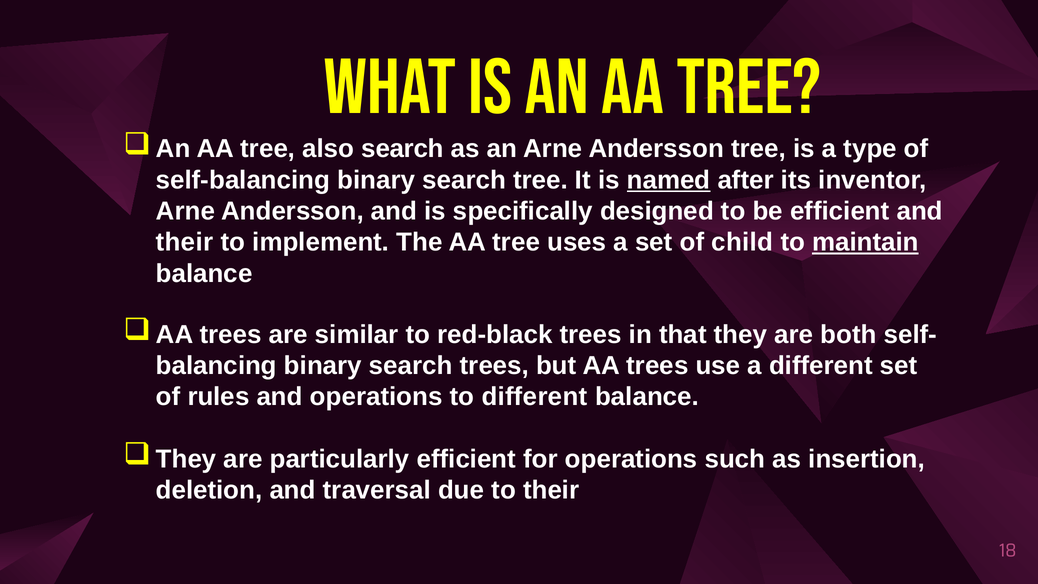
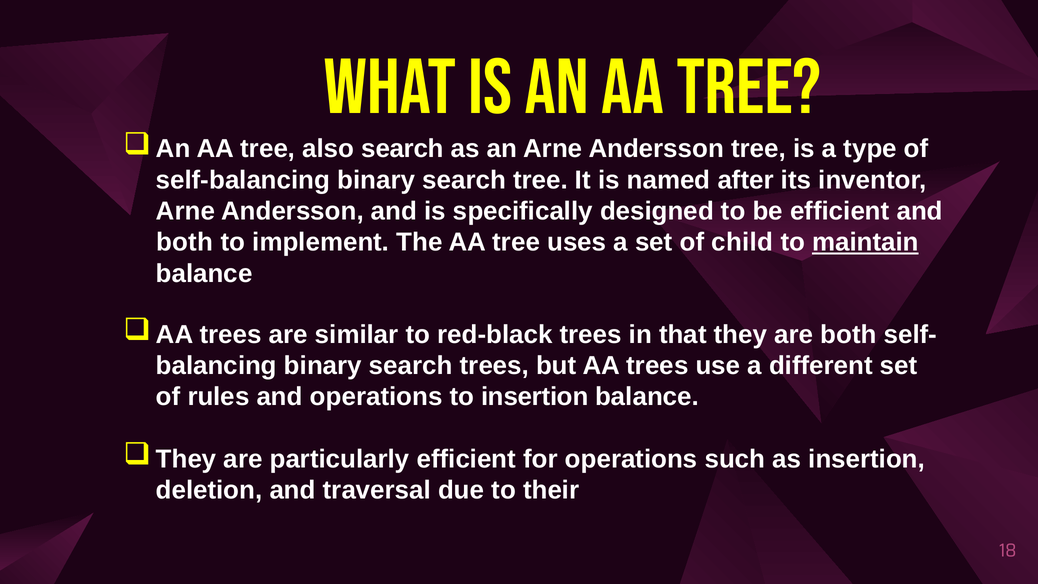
named underline: present -> none
their at (185, 242): their -> both
to different: different -> insertion
